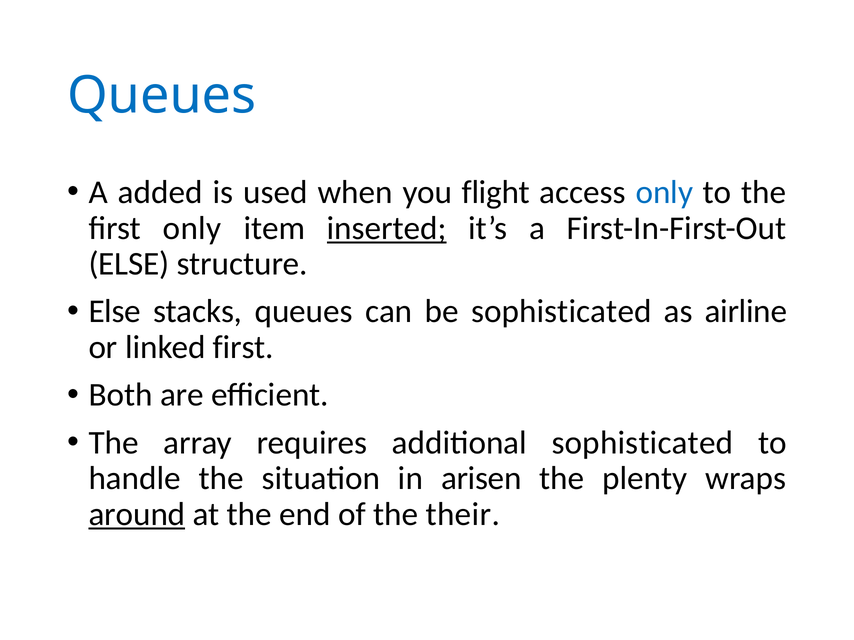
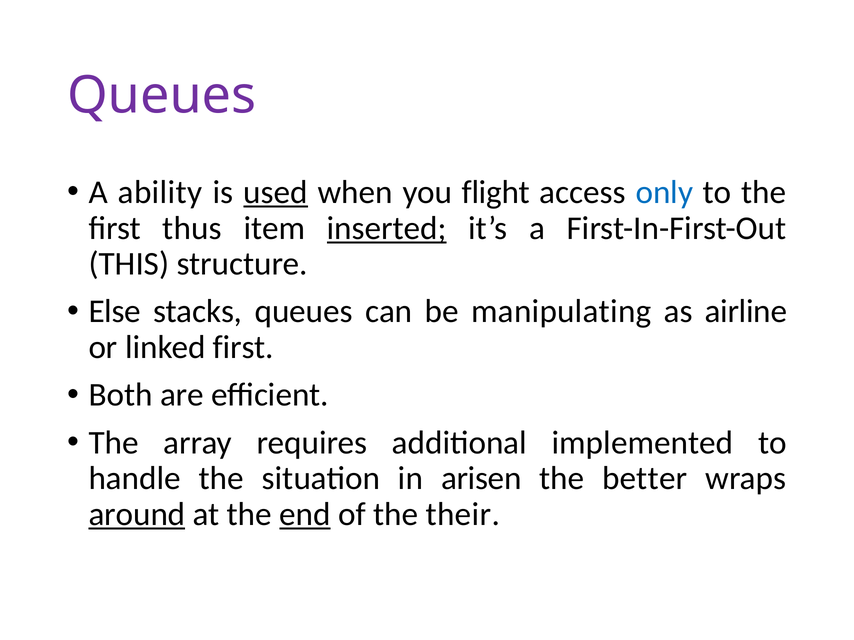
Queues at (162, 96) colour: blue -> purple
added: added -> ability
used underline: none -> present
first only: only -> thus
ELSE at (129, 264): ELSE -> THIS
be sophisticated: sophisticated -> manipulating
additional sophisticated: sophisticated -> implemented
plenty: plenty -> better
end underline: none -> present
